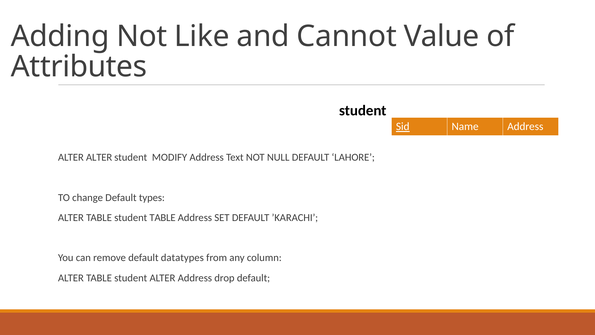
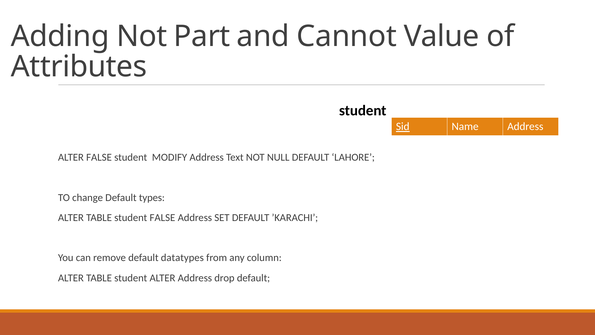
Like: Like -> Part
ALTER ALTER: ALTER -> FALSE
student TABLE: TABLE -> FALSE
